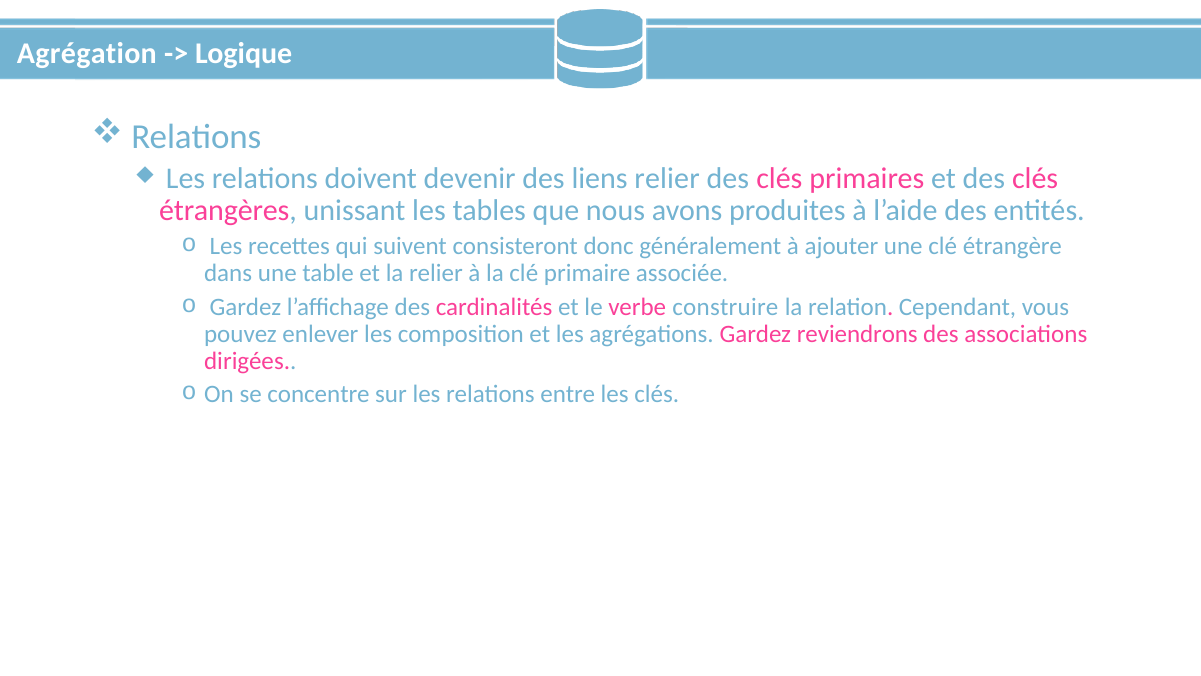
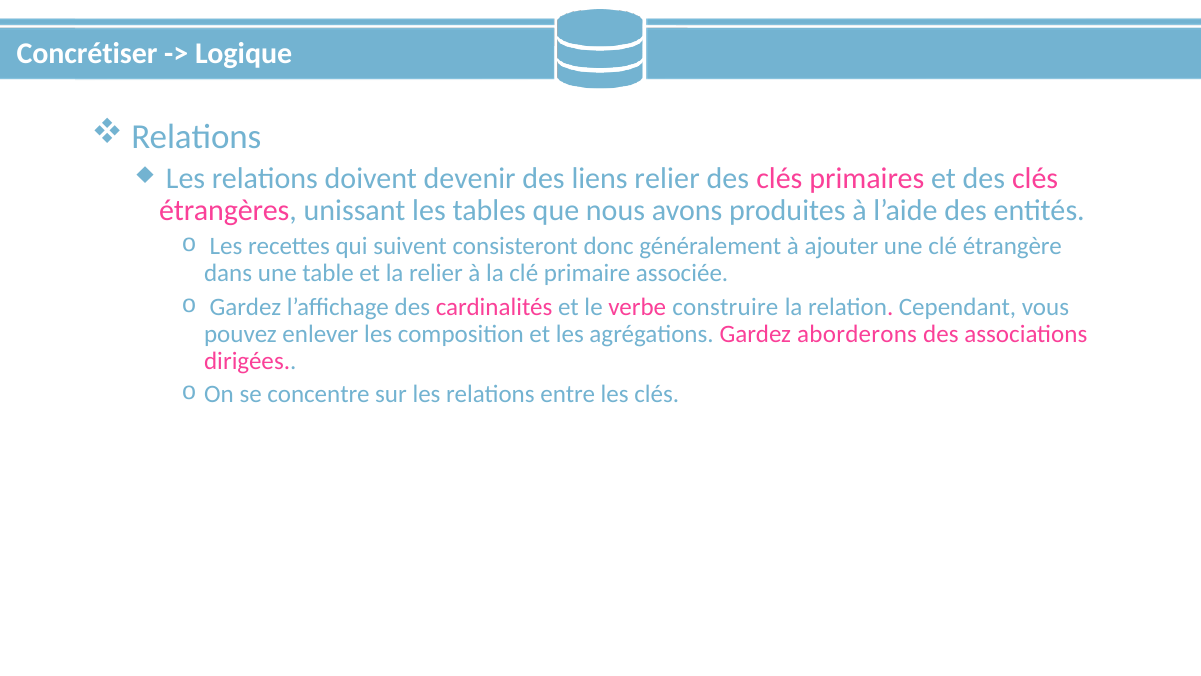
Agrégation: Agrégation -> Concrétiser
reviendrons: reviendrons -> aborderons
